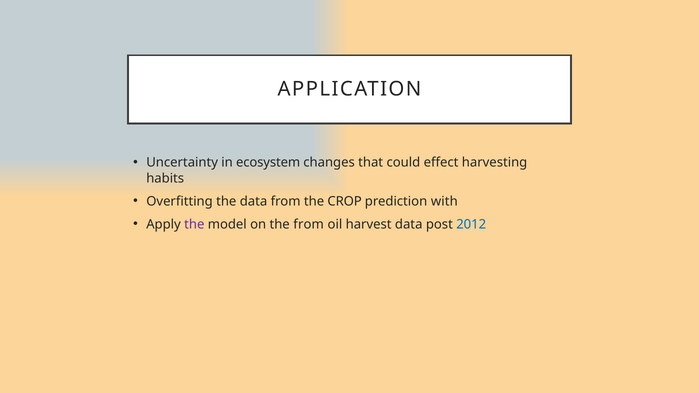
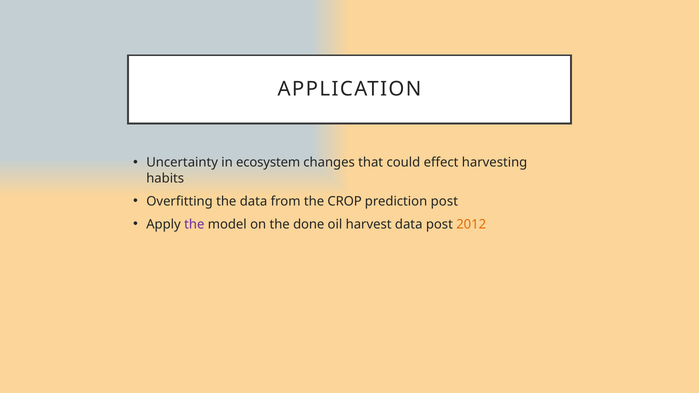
prediction with: with -> post
the from: from -> done
2012 colour: blue -> orange
